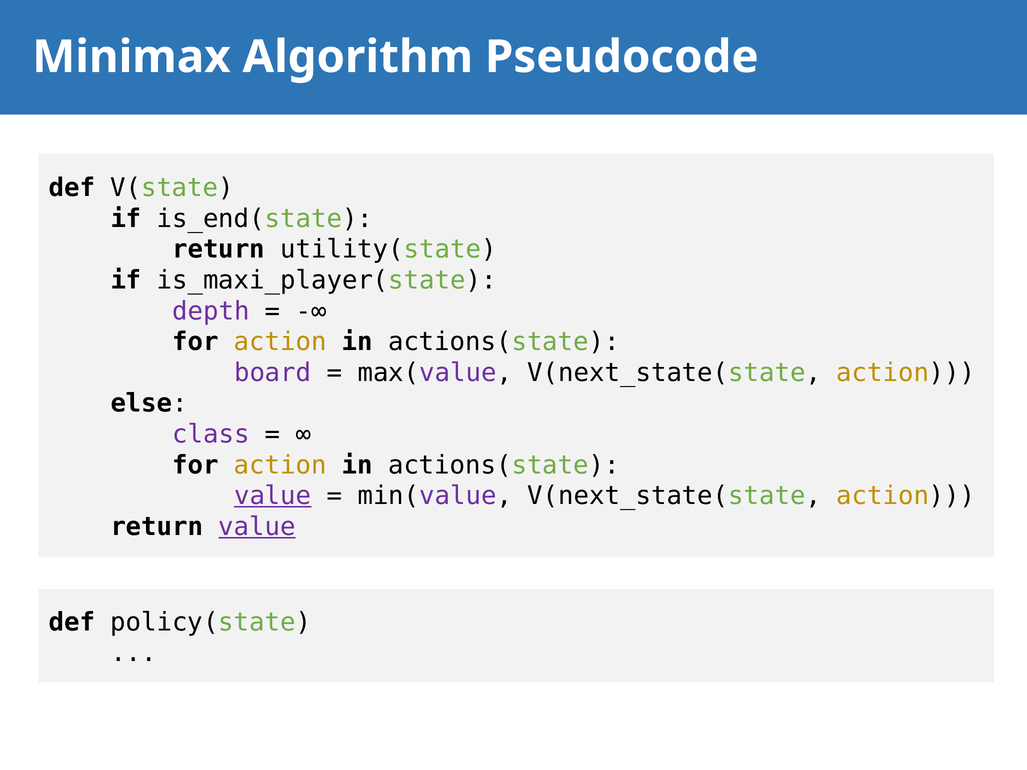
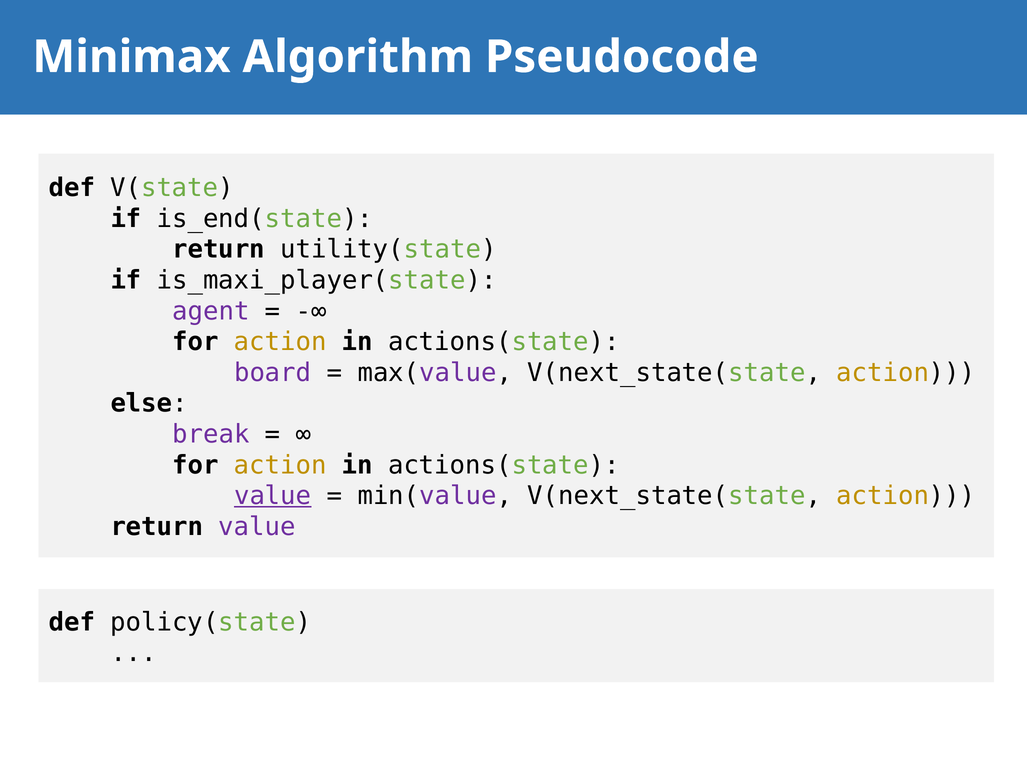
depth: depth -> agent
class: class -> break
value at (257, 527) underline: present -> none
